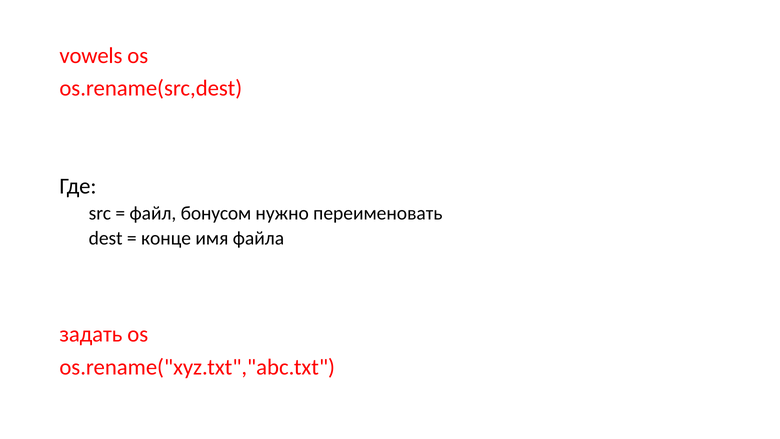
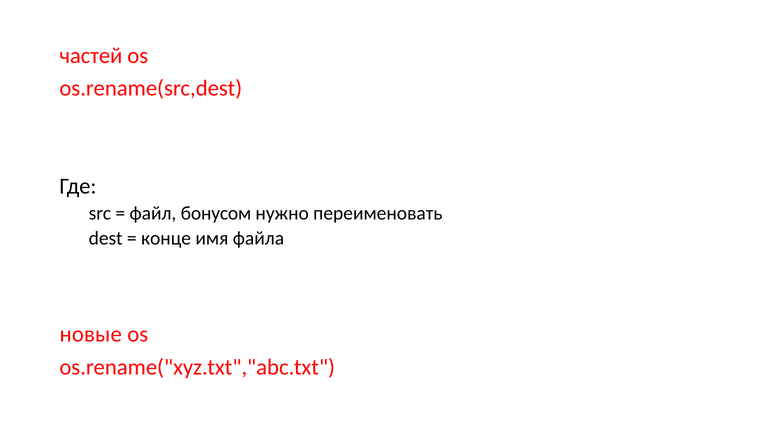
vowels: vowels -> частей
задать: задать -> новые
